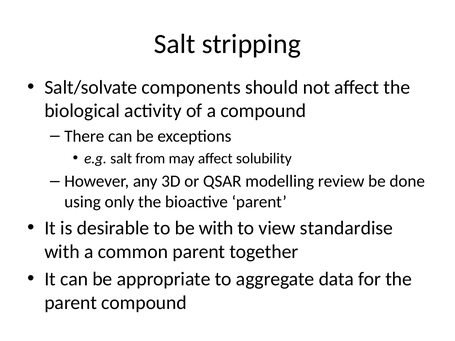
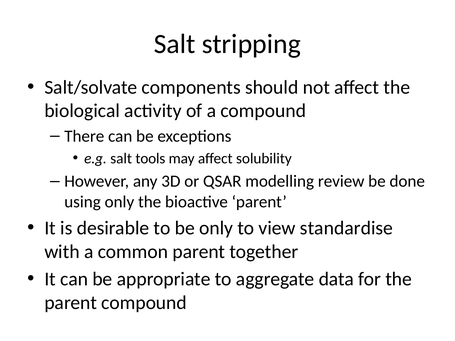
from: from -> tools
be with: with -> only
